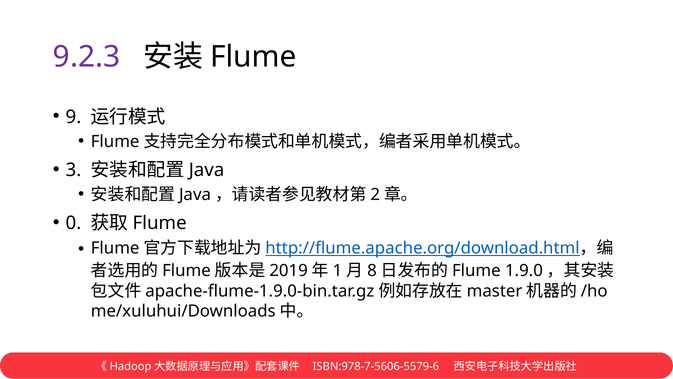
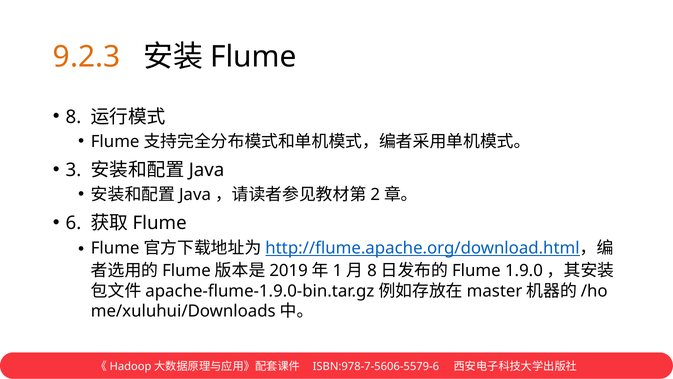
9.2.3 colour: purple -> orange
9: 9 -> 8
0: 0 -> 6
